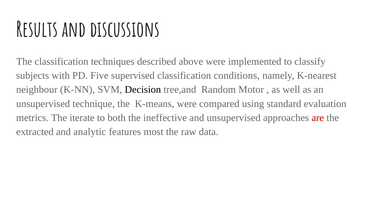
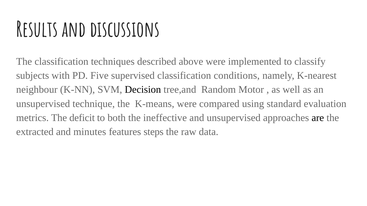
iterate: iterate -> deficit
are colour: red -> black
analytic: analytic -> minutes
most: most -> steps
